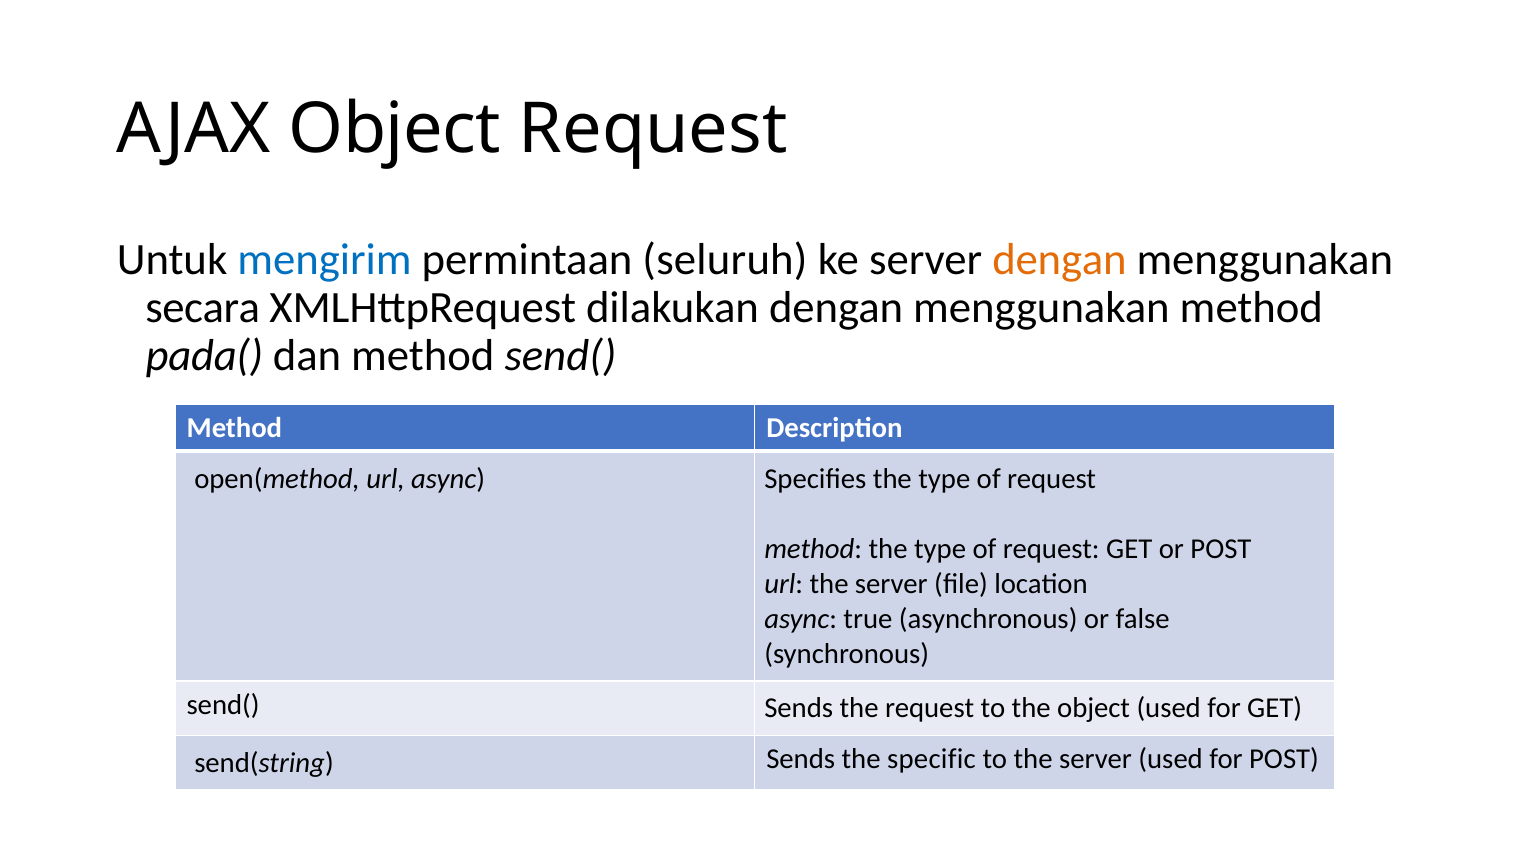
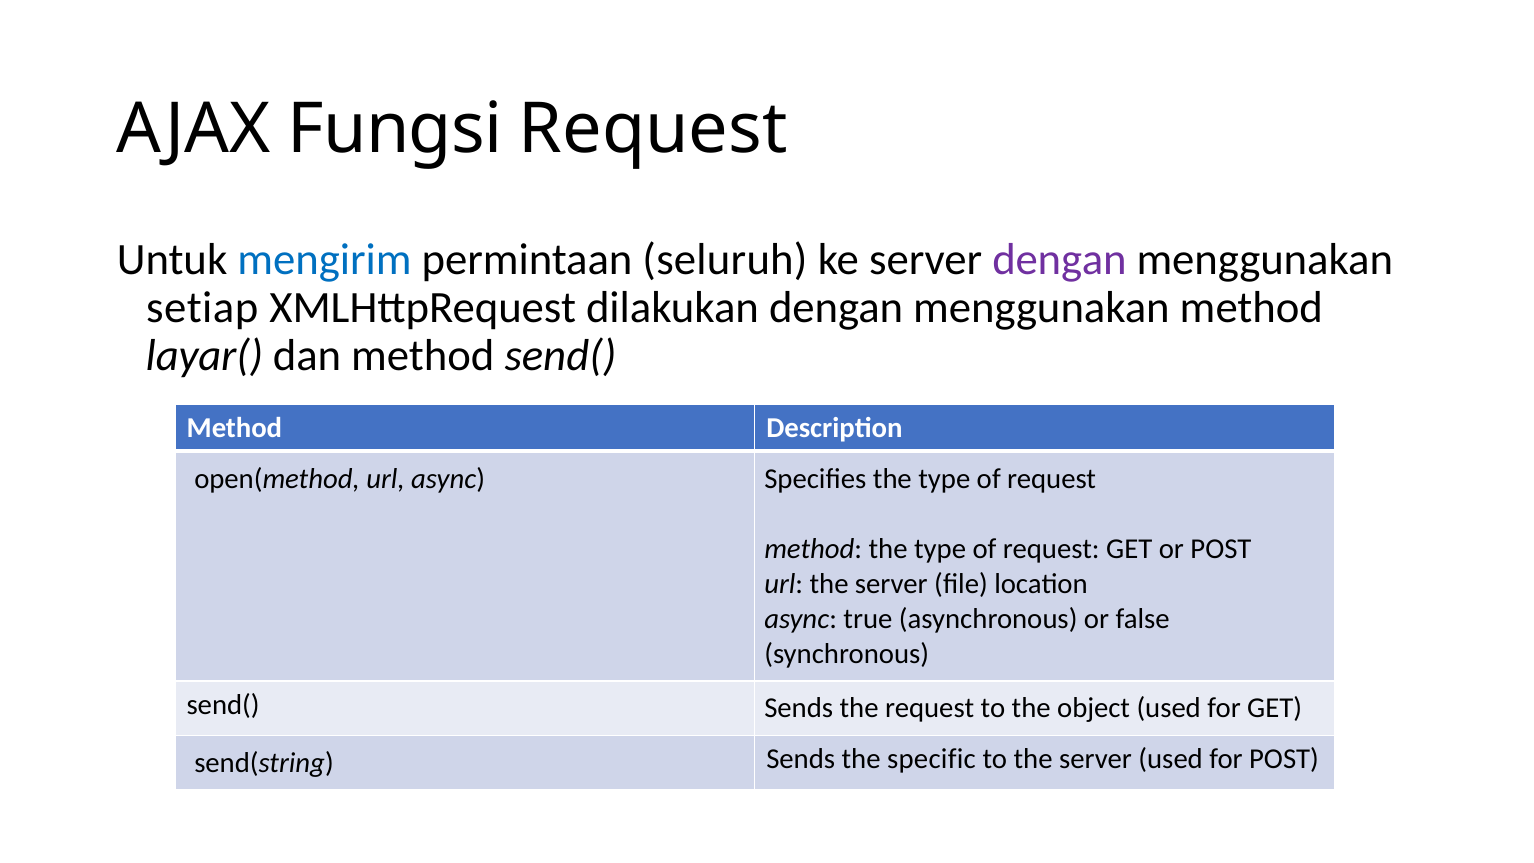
AJAX Object: Object -> Fungsi
dengan at (1059, 259) colour: orange -> purple
secara: secara -> setiap
pada(: pada( -> layar(
